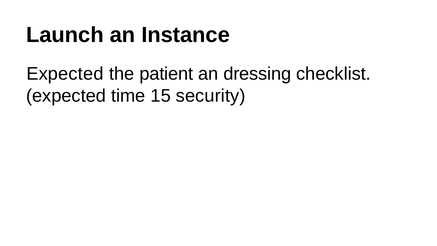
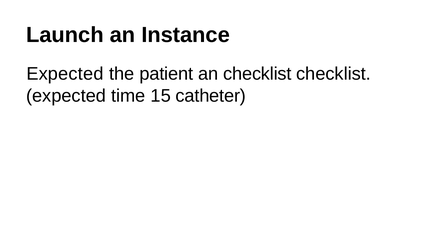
an dressing: dressing -> checklist
security: security -> catheter
